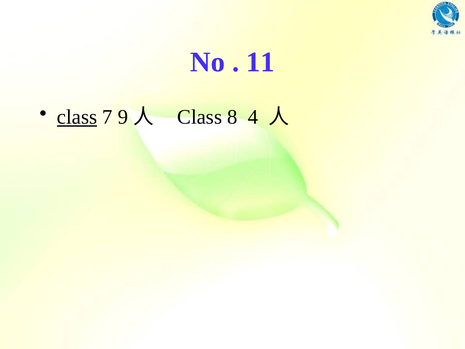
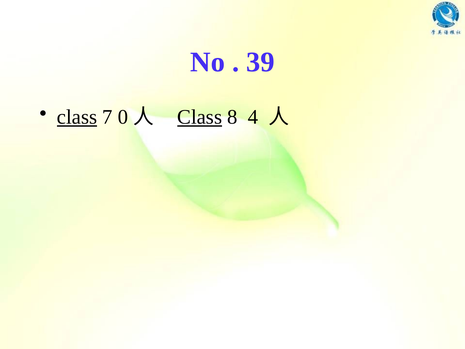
11: 11 -> 39
9: 9 -> 0
Class at (200, 117) underline: none -> present
